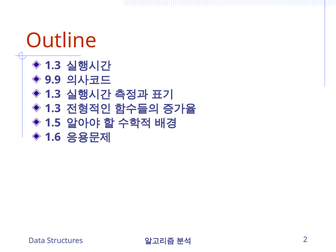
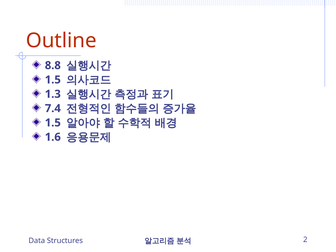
1.3 at (53, 65): 1.3 -> 8.8
9.9 at (53, 80): 9.9 -> 1.5
1.3 at (53, 108): 1.3 -> 7.4
